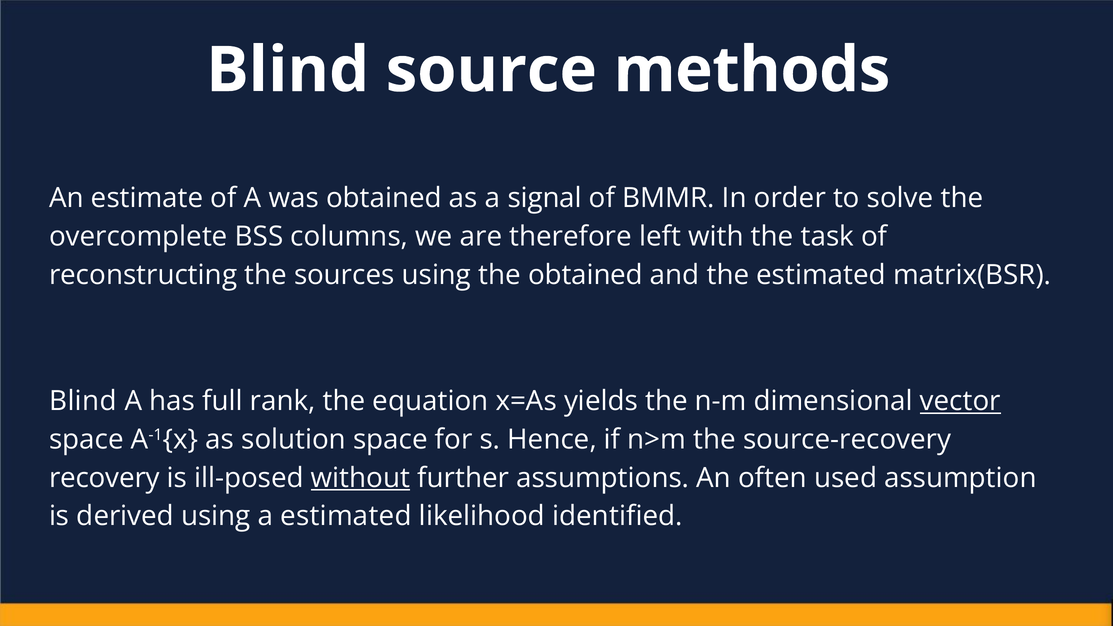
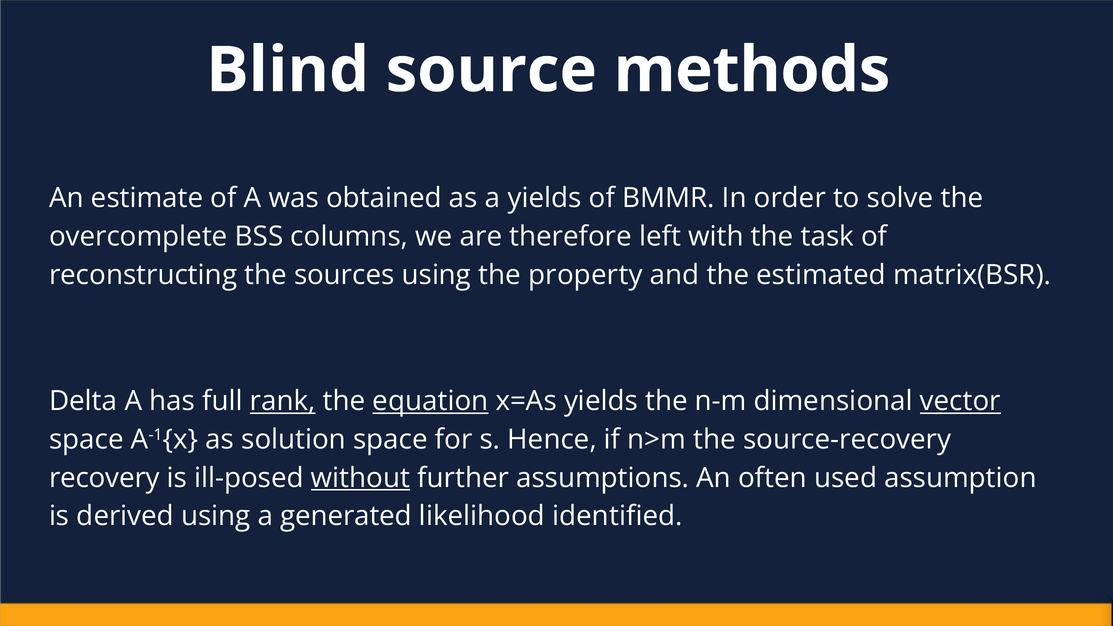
a signal: signal -> yields
the obtained: obtained -> property
Blind at (83, 401): Blind -> Delta
rank underline: none -> present
equation underline: none -> present
a estimated: estimated -> generated
